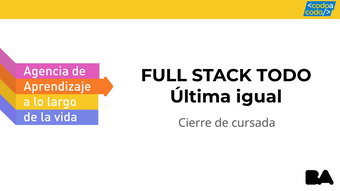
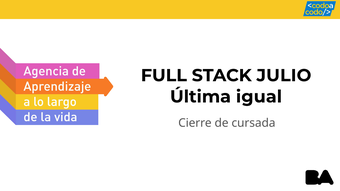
TODO: TODO -> JULIO
